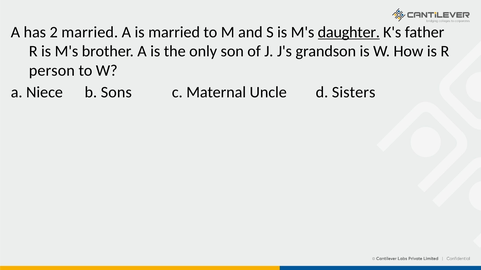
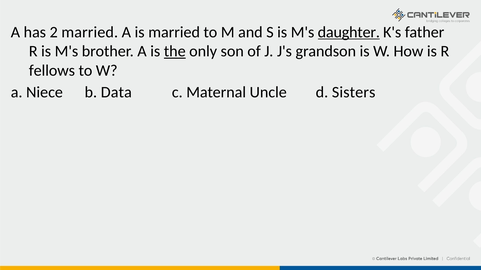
the underline: none -> present
person: person -> fellows
Sons: Sons -> Data
